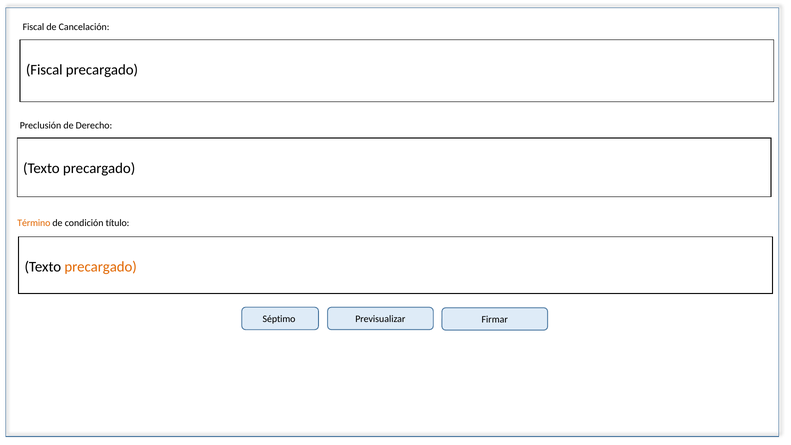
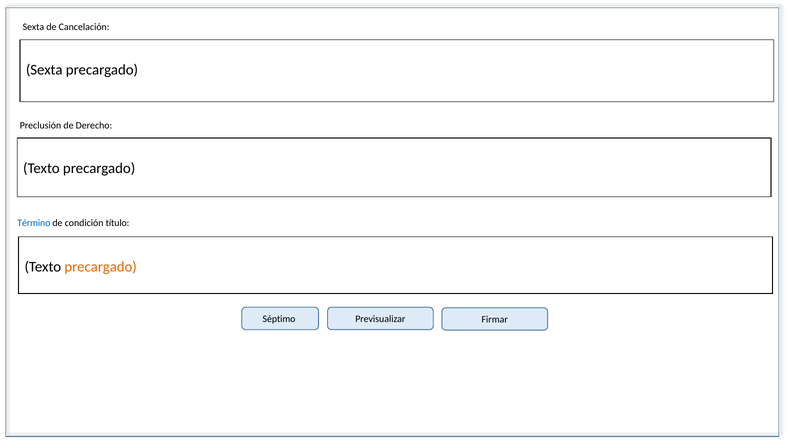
Fiscal at (33, 27): Fiscal -> Sexta
Fiscal at (44, 70): Fiscal -> Sexta
Término colour: orange -> blue
